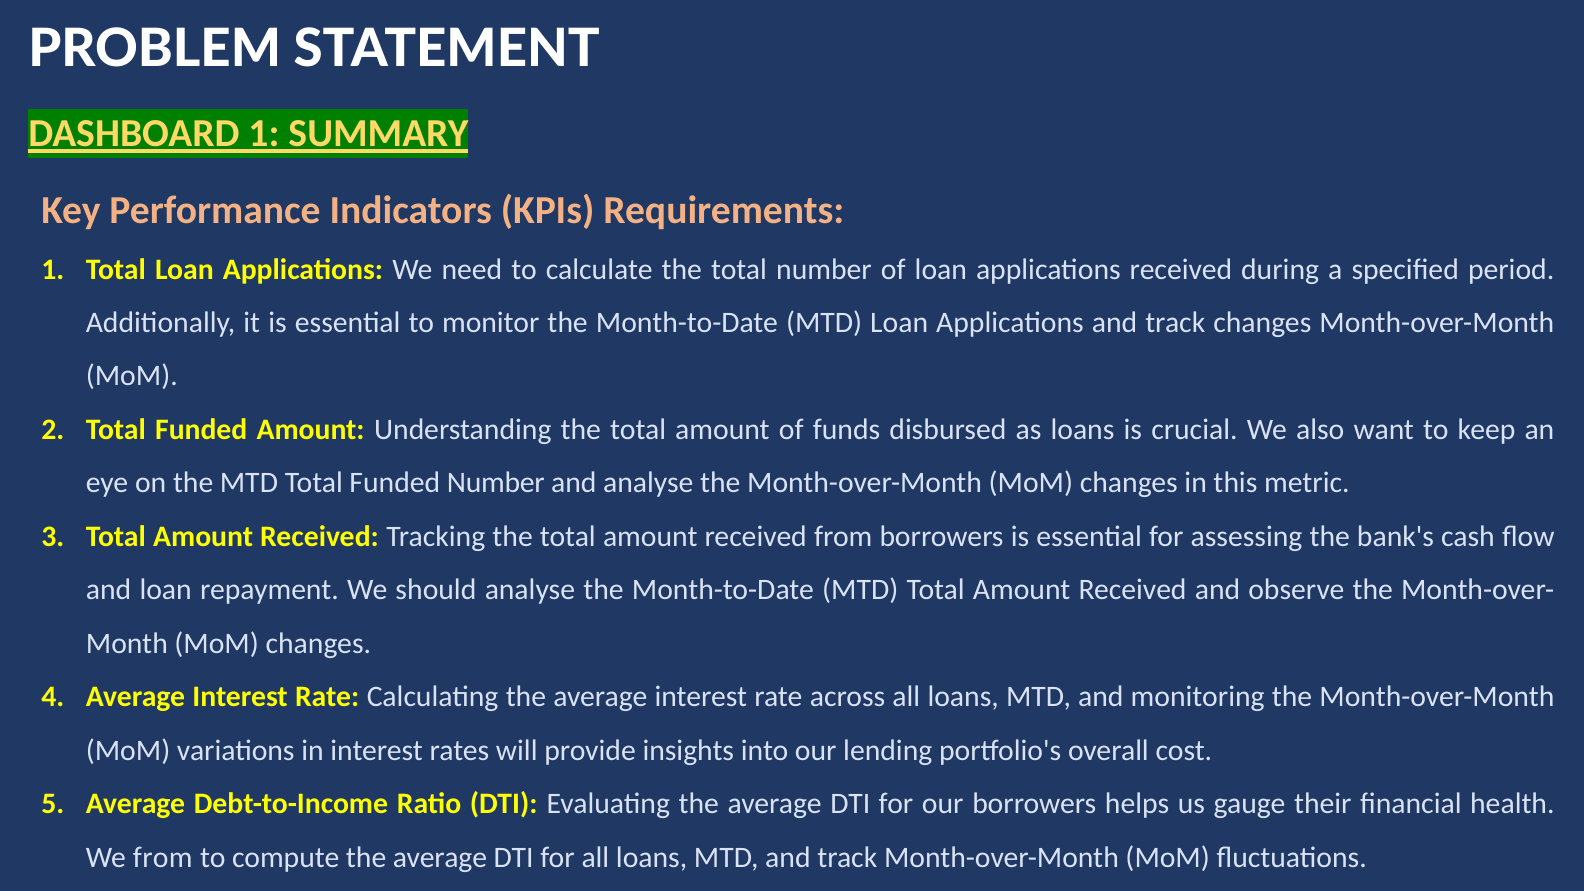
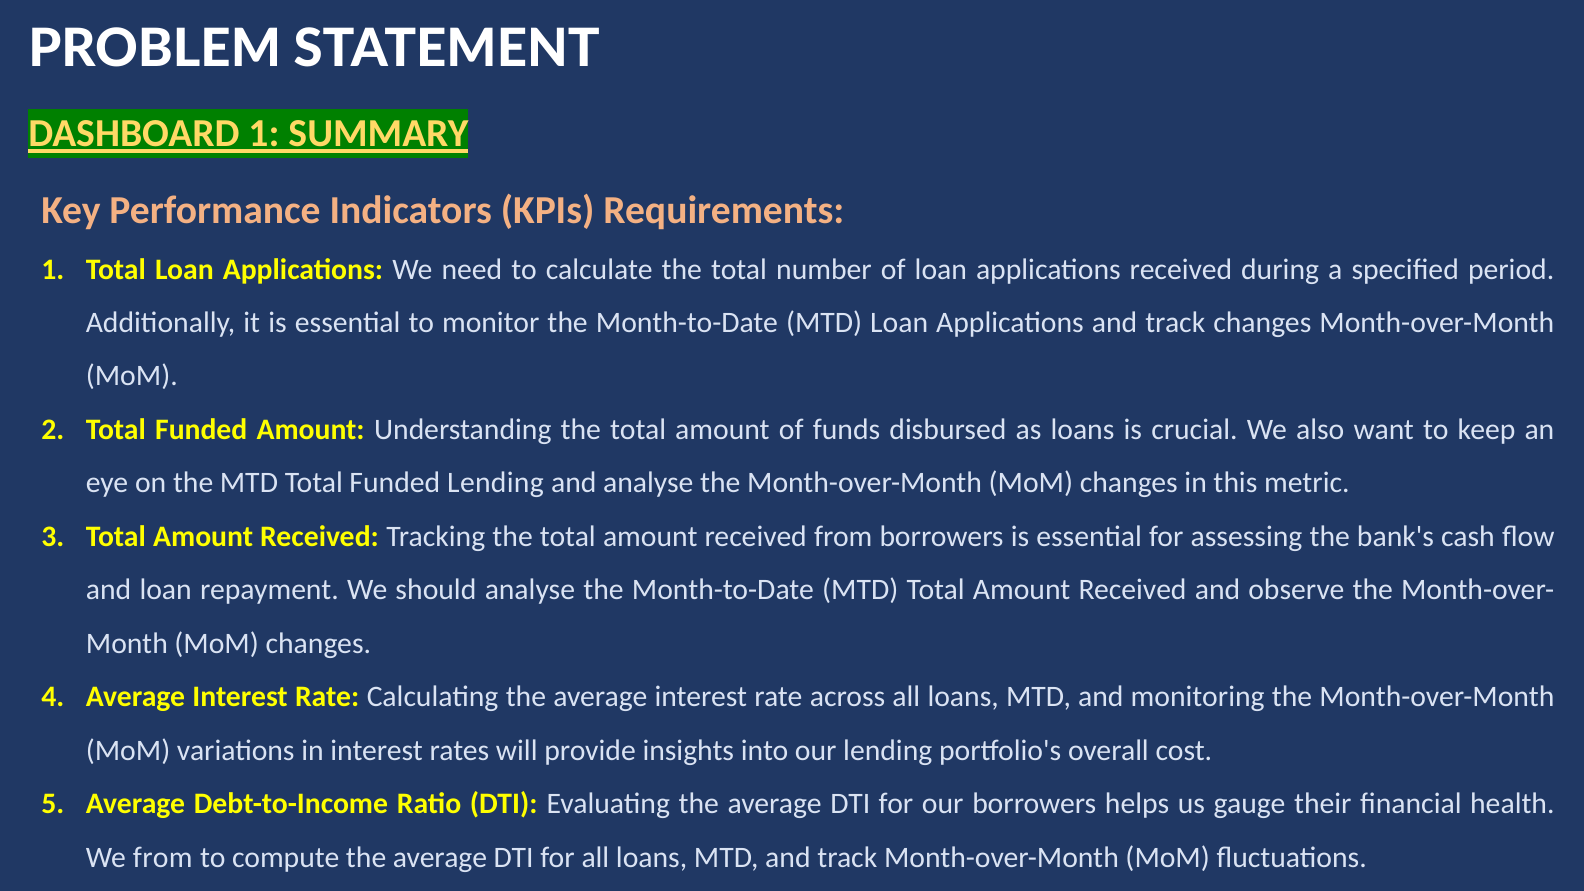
Funded Number: Number -> Lending
